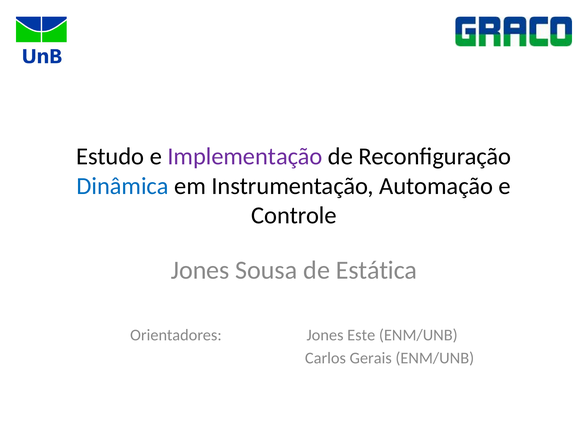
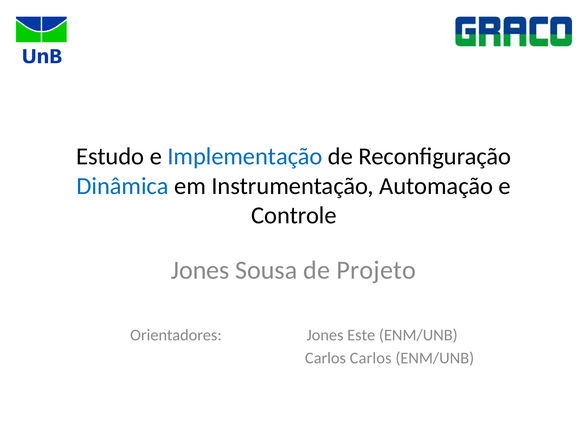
Implementação colour: purple -> blue
Estática: Estática -> Projeto
Carlos Gerais: Gerais -> Carlos
